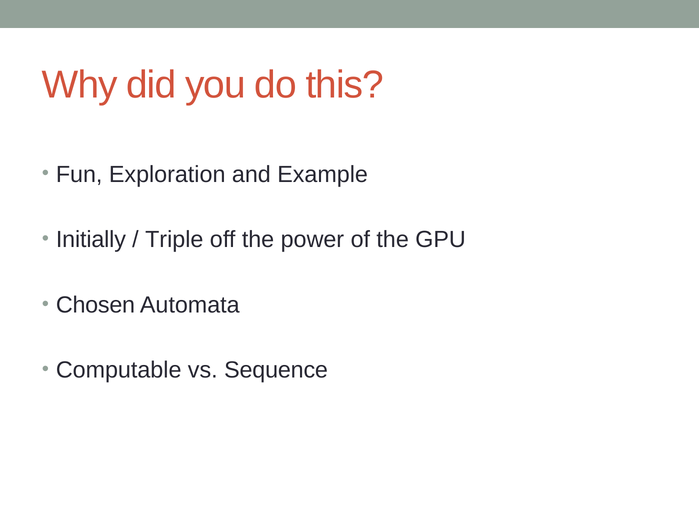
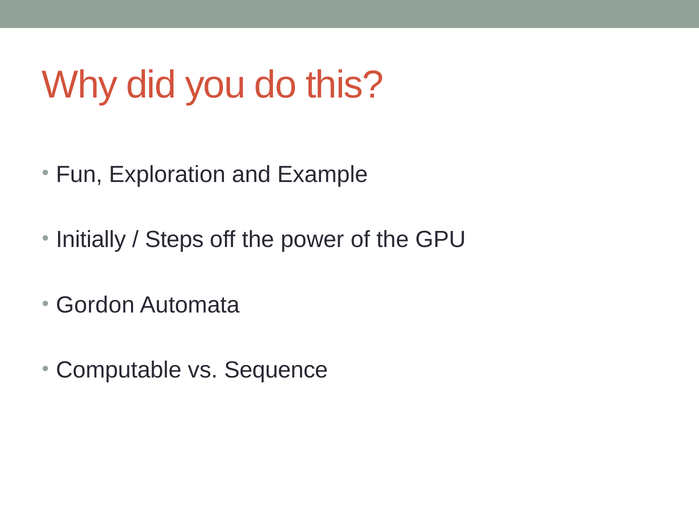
Triple: Triple -> Steps
Chosen: Chosen -> Gordon
